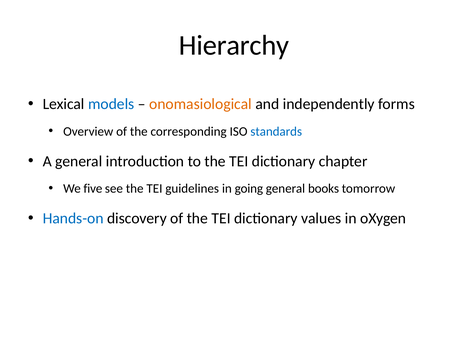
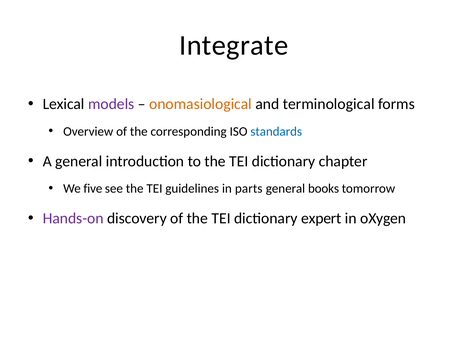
Hierarchy: Hierarchy -> Integrate
models colour: blue -> purple
independently: independently -> terminological
going: going -> parts
Hands-on colour: blue -> purple
values: values -> expert
